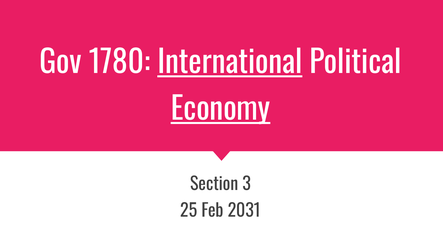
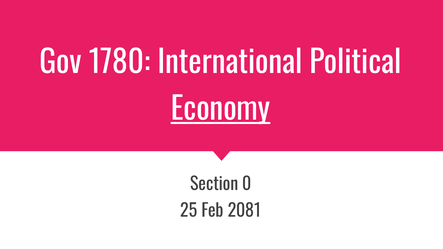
International underline: present -> none
3: 3 -> 0
2031: 2031 -> 2081
